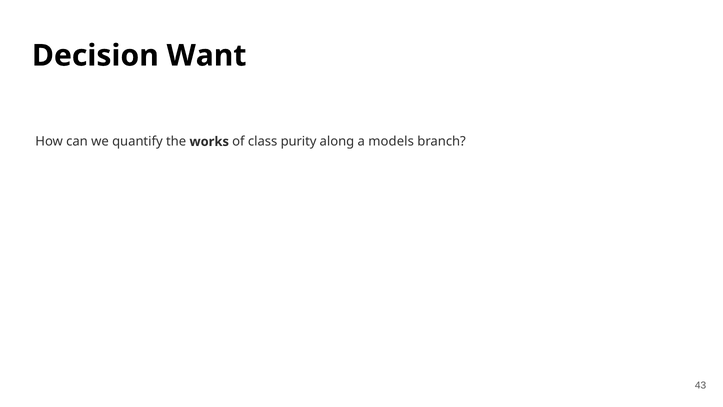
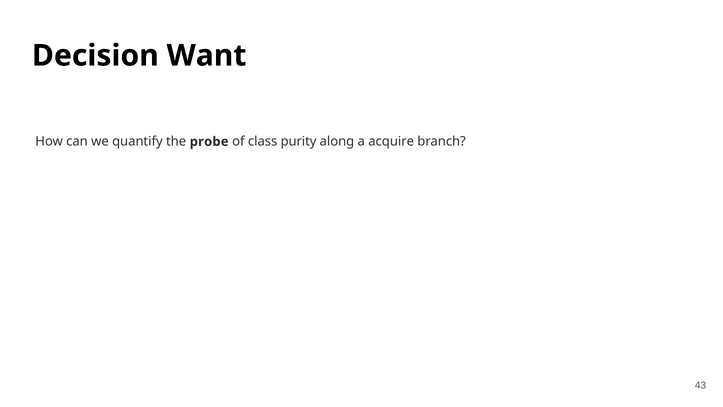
works: works -> probe
models: models -> acquire
